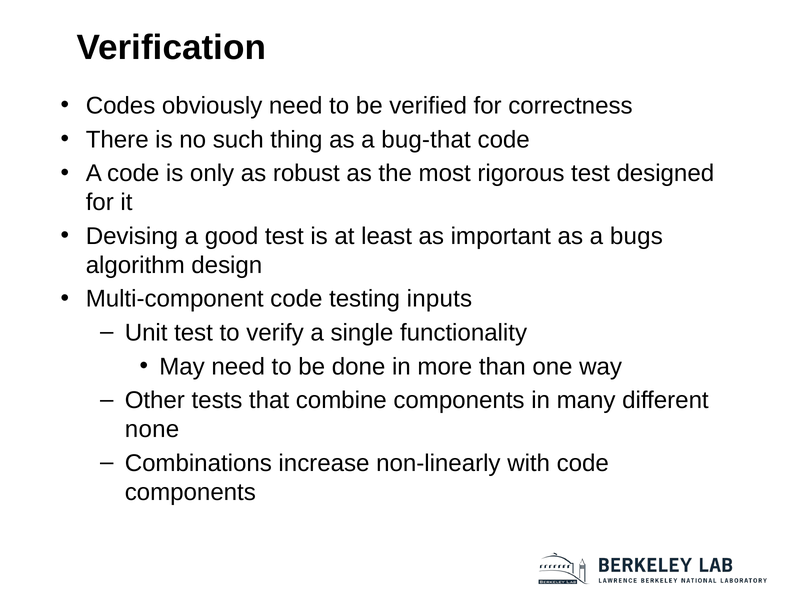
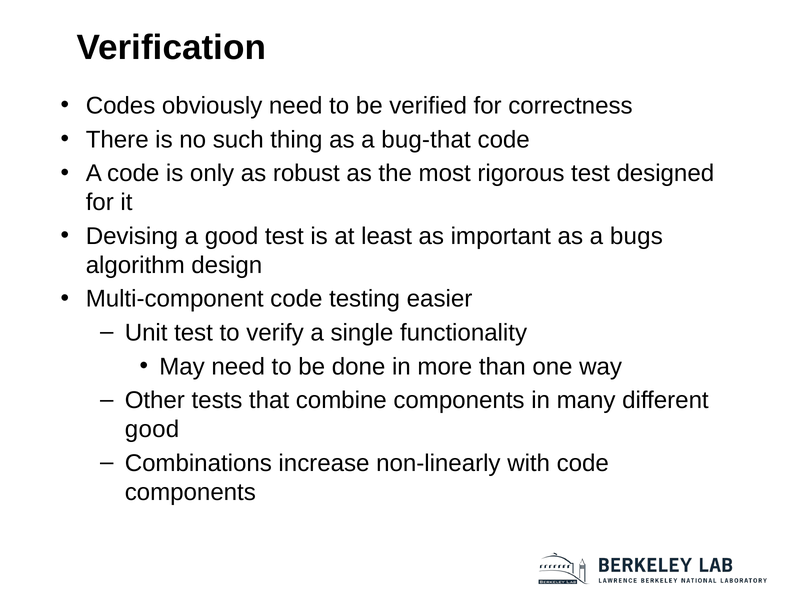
inputs: inputs -> easier
none at (152, 429): none -> good
